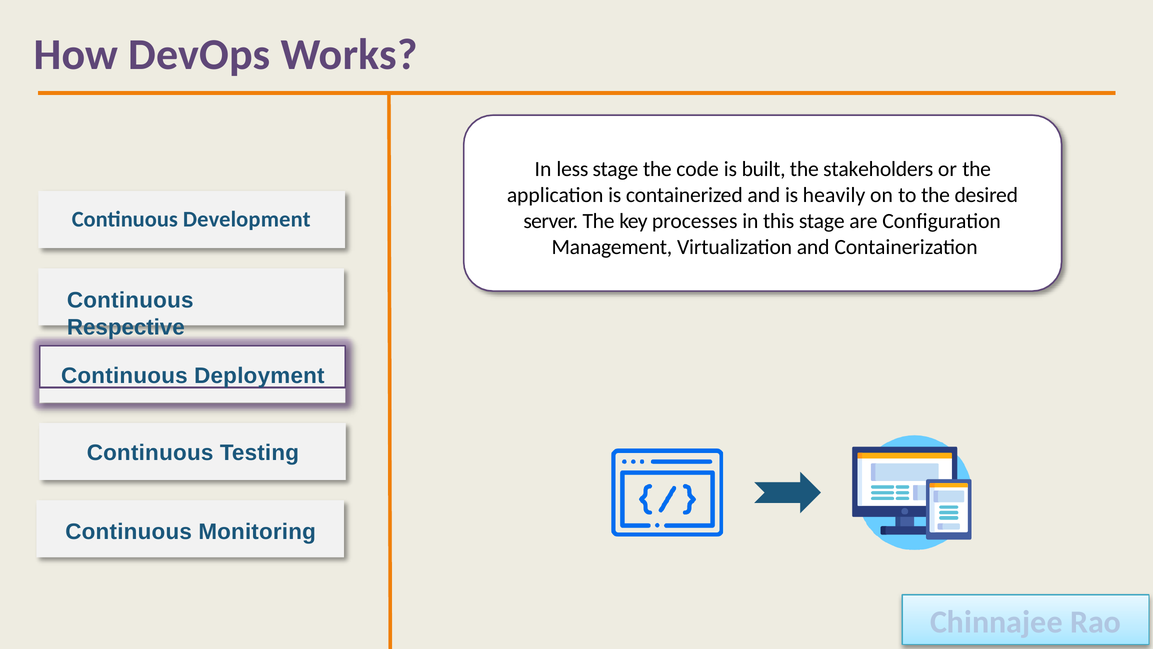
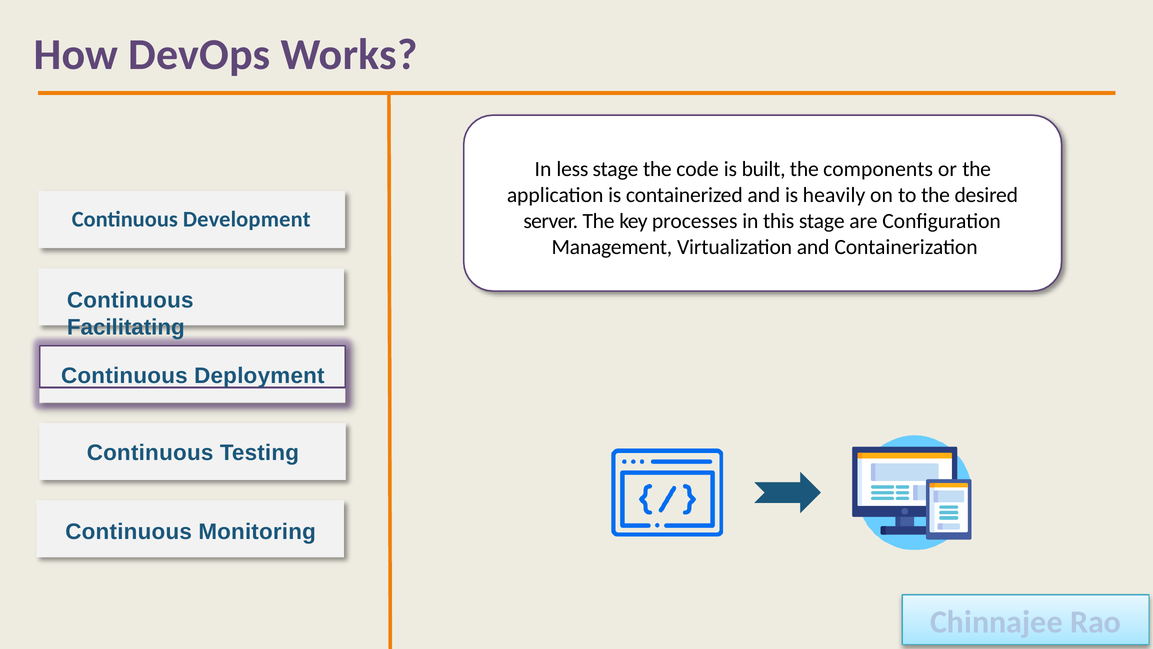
stakeholders: stakeholders -> components
Respective: Respective -> Facilitating
